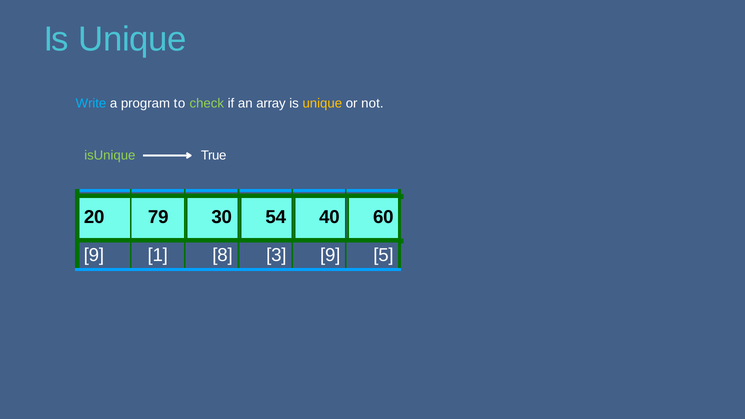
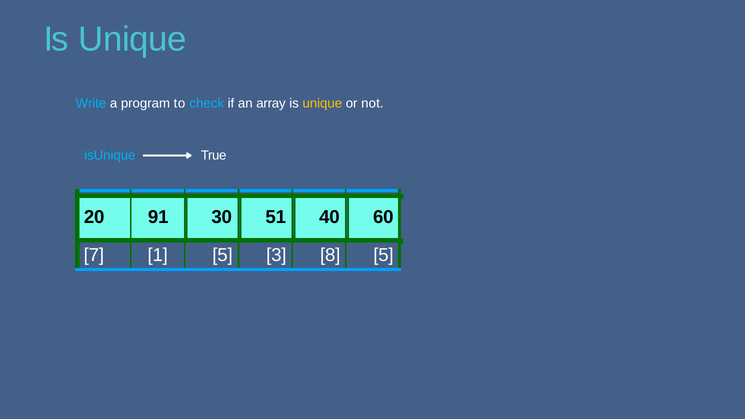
check colour: light green -> light blue
isUnique colour: light green -> light blue
79: 79 -> 91
54: 54 -> 51
9 at (94, 255): 9 -> 7
1 8: 8 -> 5
3 9: 9 -> 8
